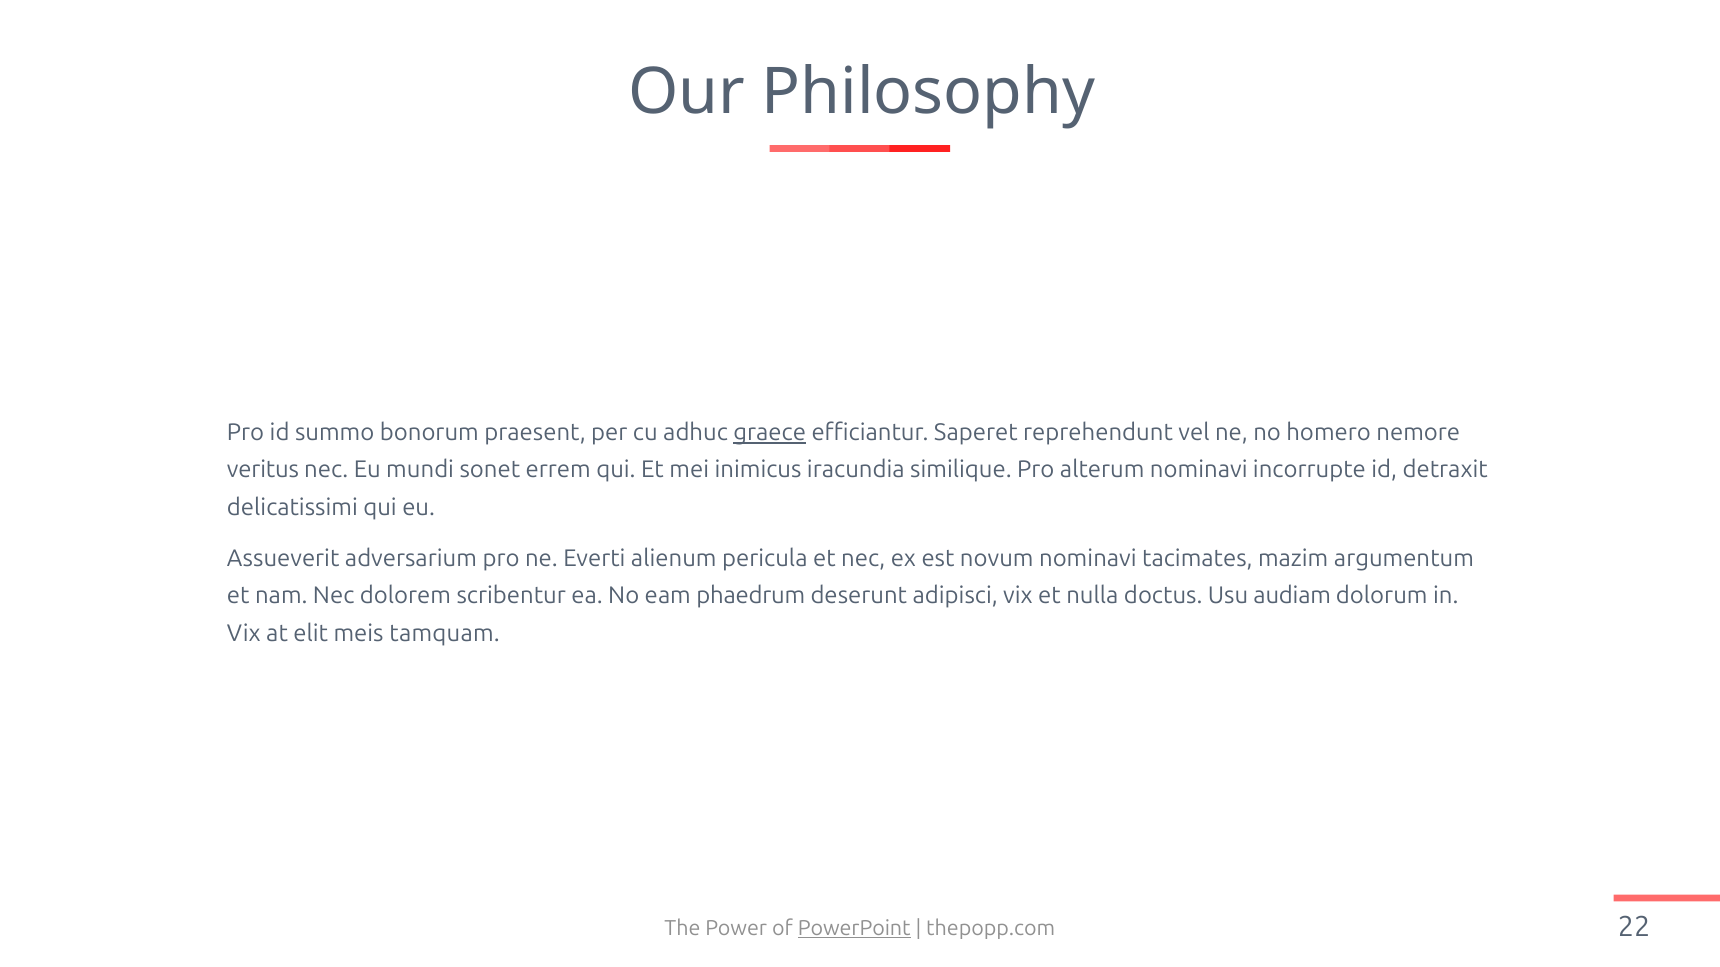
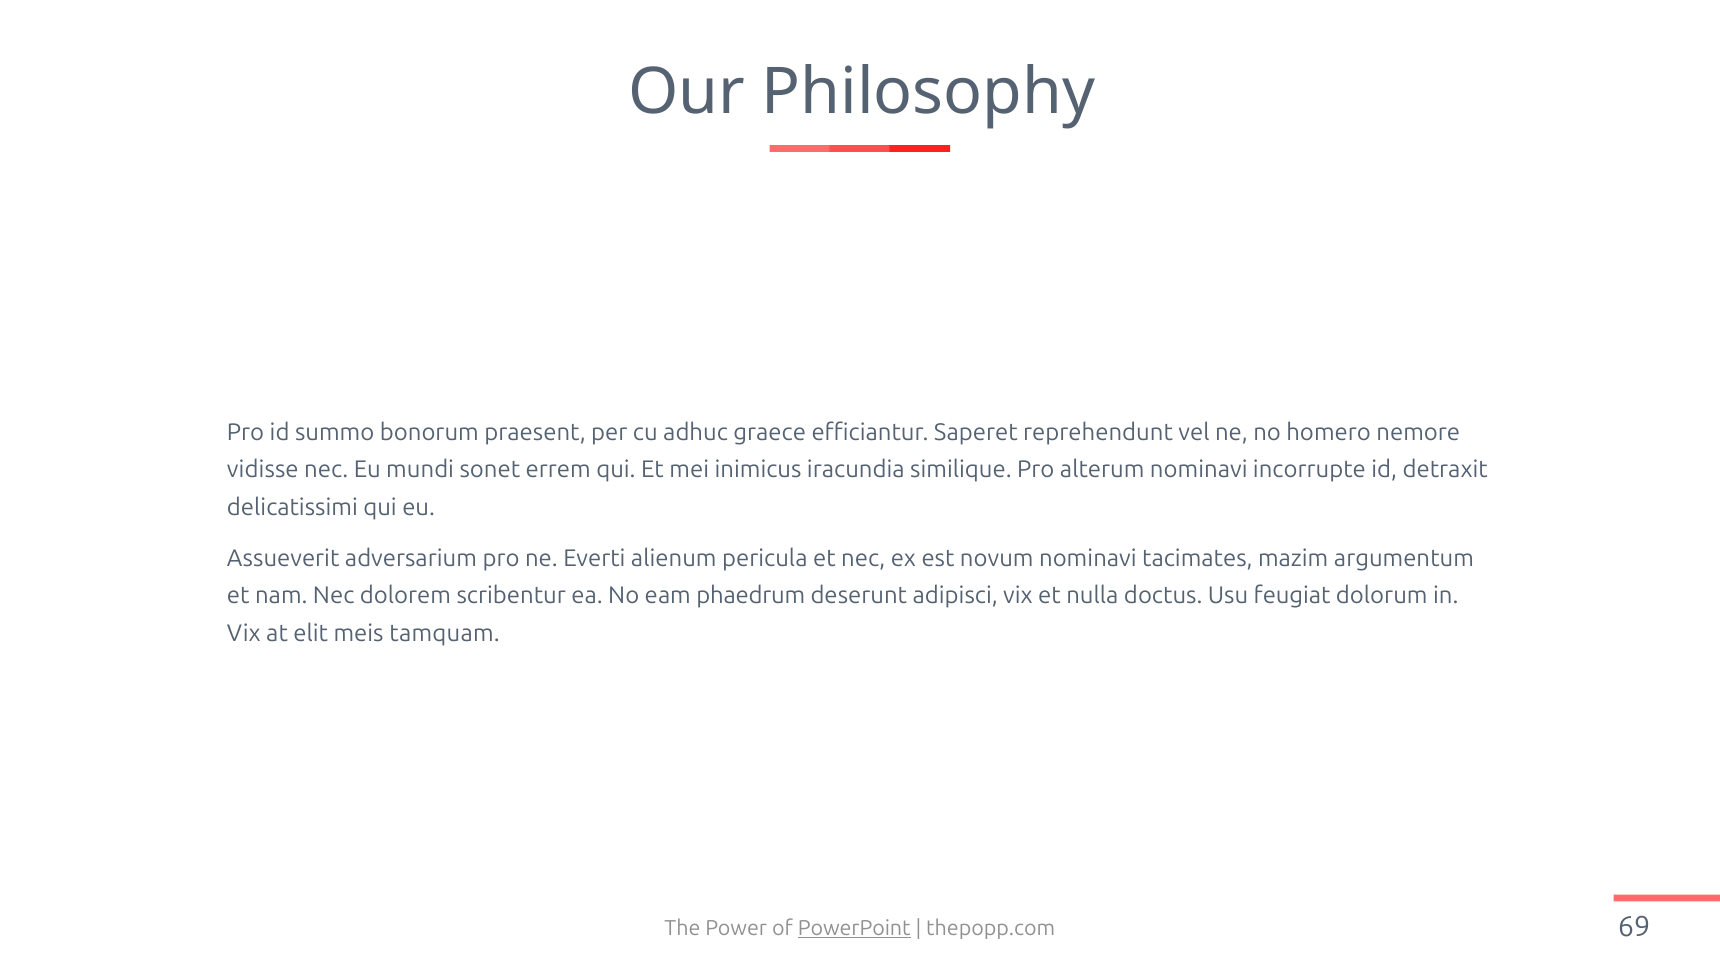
graece underline: present -> none
veritus: veritus -> vidisse
audiam: audiam -> feugiat
22: 22 -> 69
